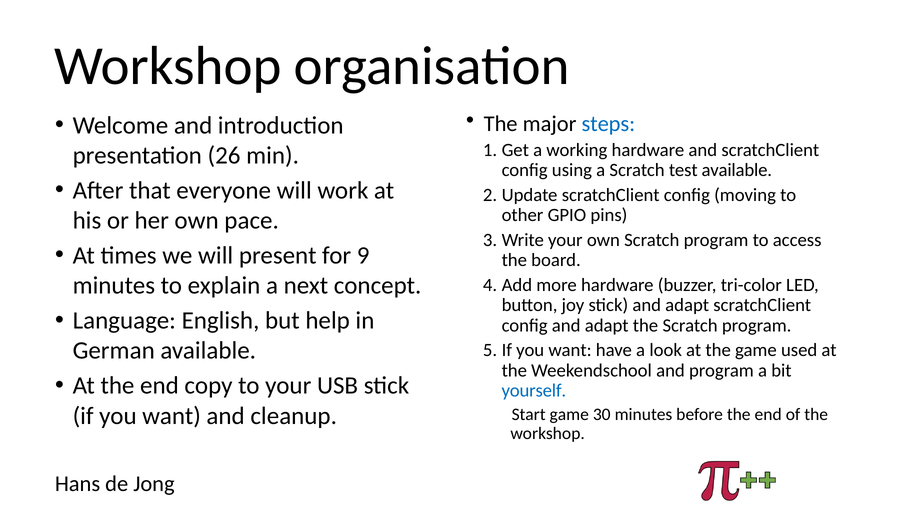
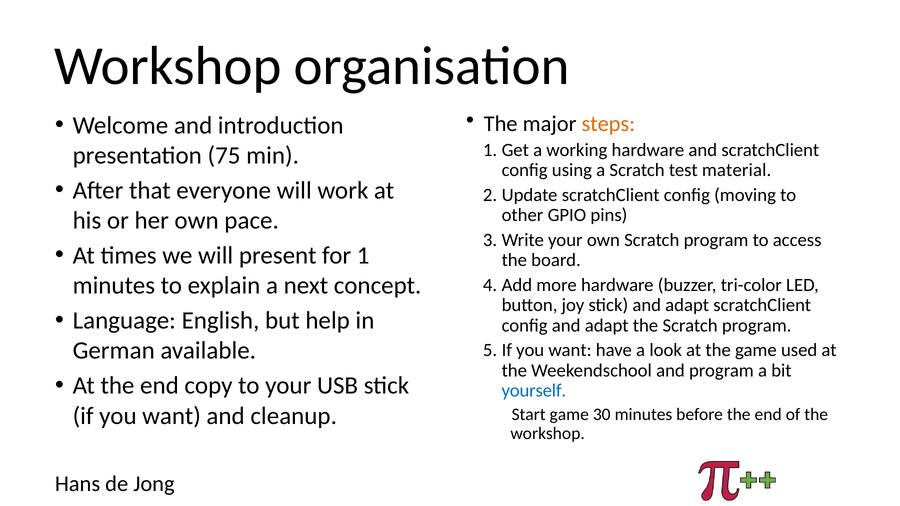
steps colour: blue -> orange
26: 26 -> 75
test available: available -> material
9: 9 -> 1
